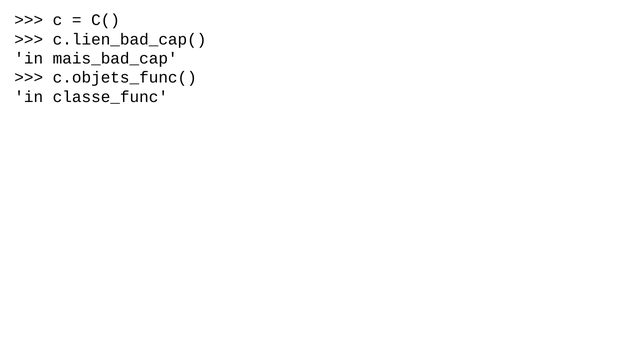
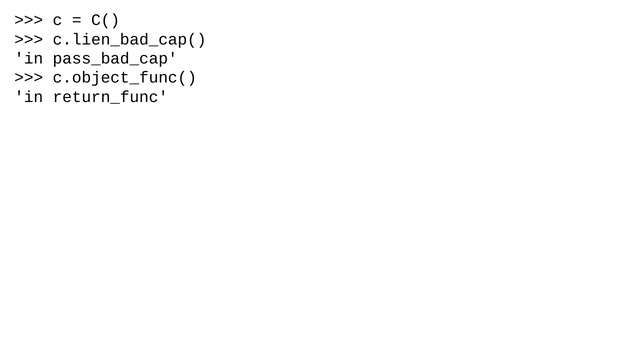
mais_bad_cap: mais_bad_cap -> pass_bad_cap
c.objets_func(: c.objets_func( -> c.object_func(
classe_func: classe_func -> return_func
